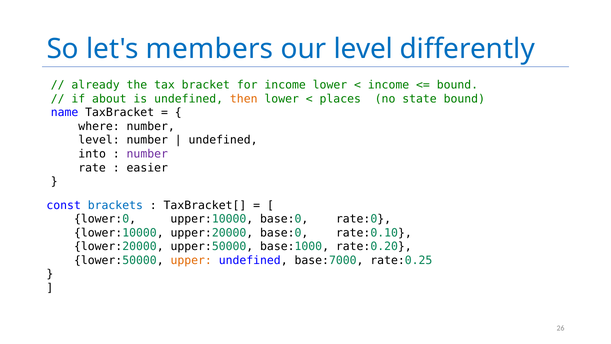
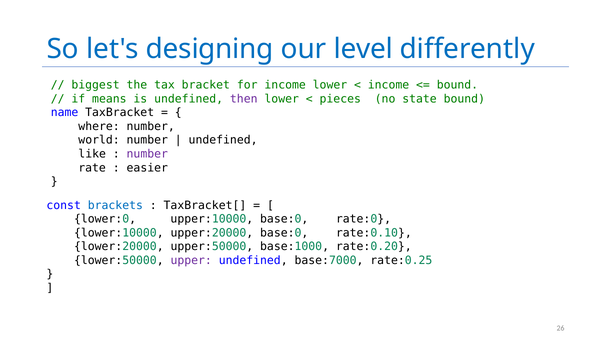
members: members -> designing
already: already -> biggest
about: about -> means
then colour: orange -> purple
places: places -> pieces
level at (99, 140): level -> world
into: into -> like
upper colour: orange -> purple
